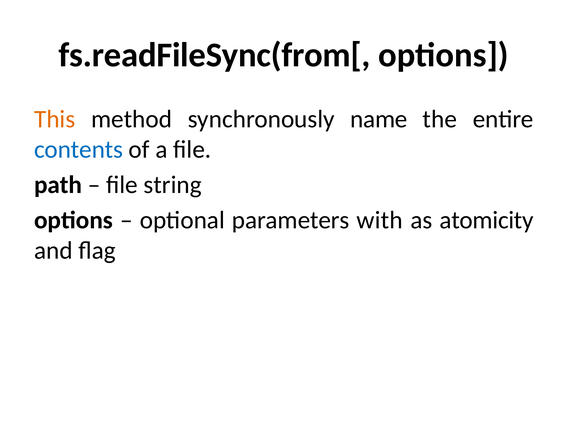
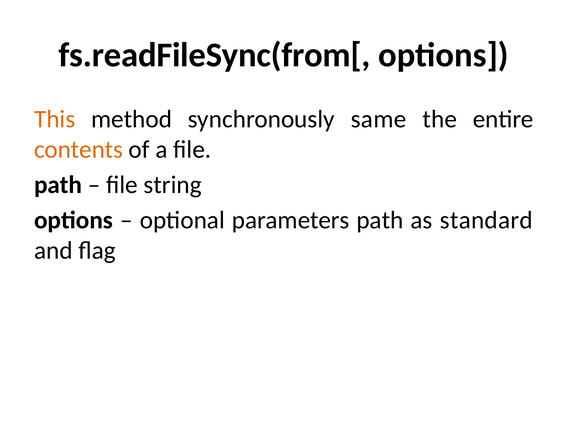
name: name -> same
contents colour: blue -> orange
parameters with: with -> path
atomicity: atomicity -> standard
